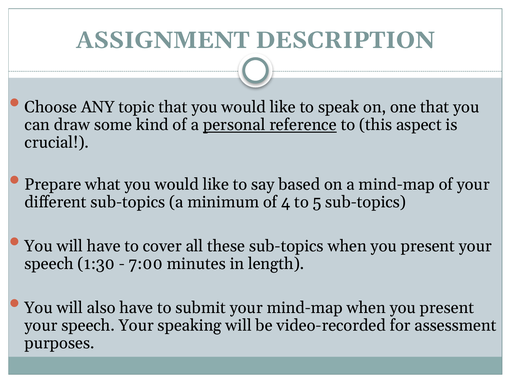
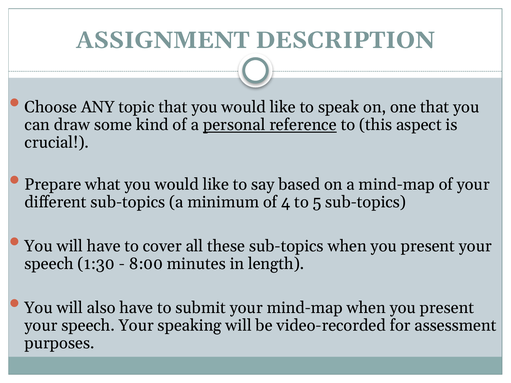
7:00: 7:00 -> 8:00
